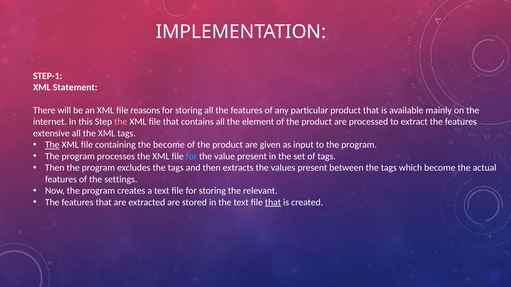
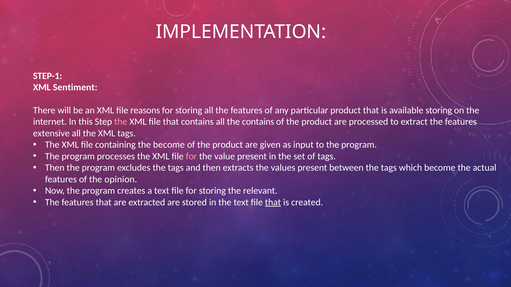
Statement: Statement -> Sentiment
available mainly: mainly -> storing
the element: element -> contains
The at (52, 145) underline: present -> none
for at (191, 157) colour: light blue -> pink
settings: settings -> opinion
